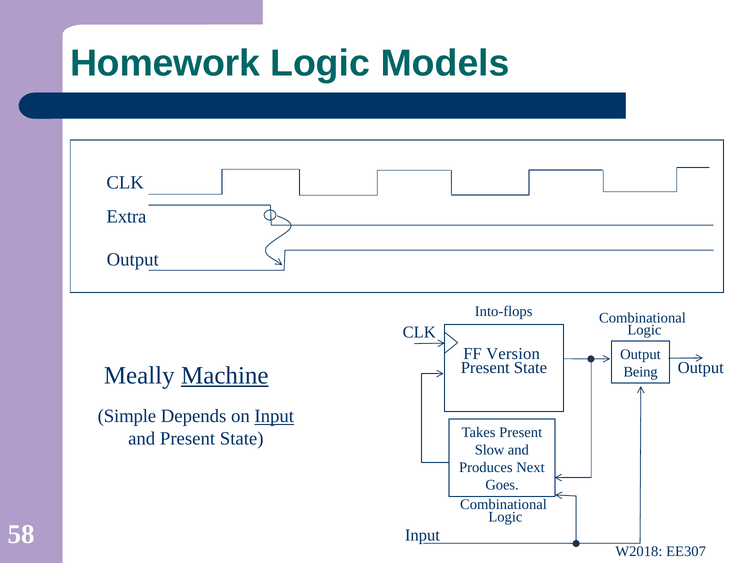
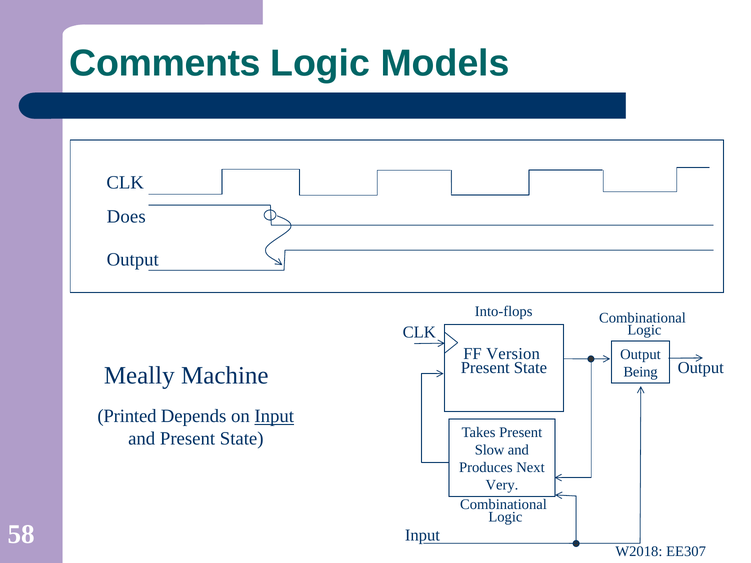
Homework: Homework -> Comments
Extra: Extra -> Does
Machine underline: present -> none
Simple: Simple -> Printed
Goes: Goes -> Very
